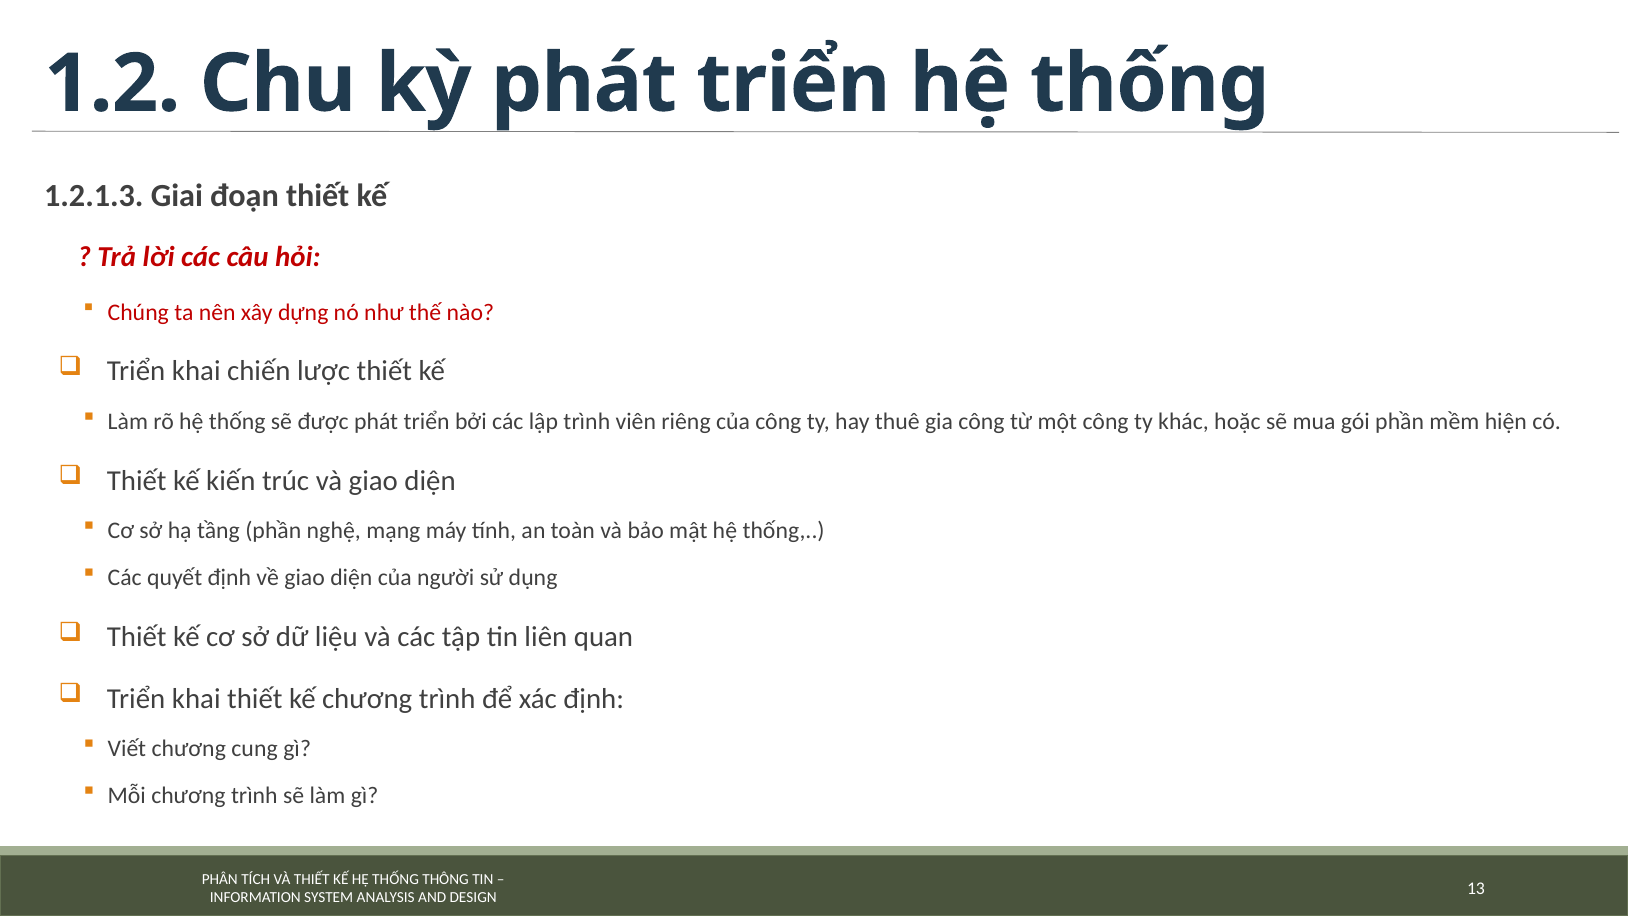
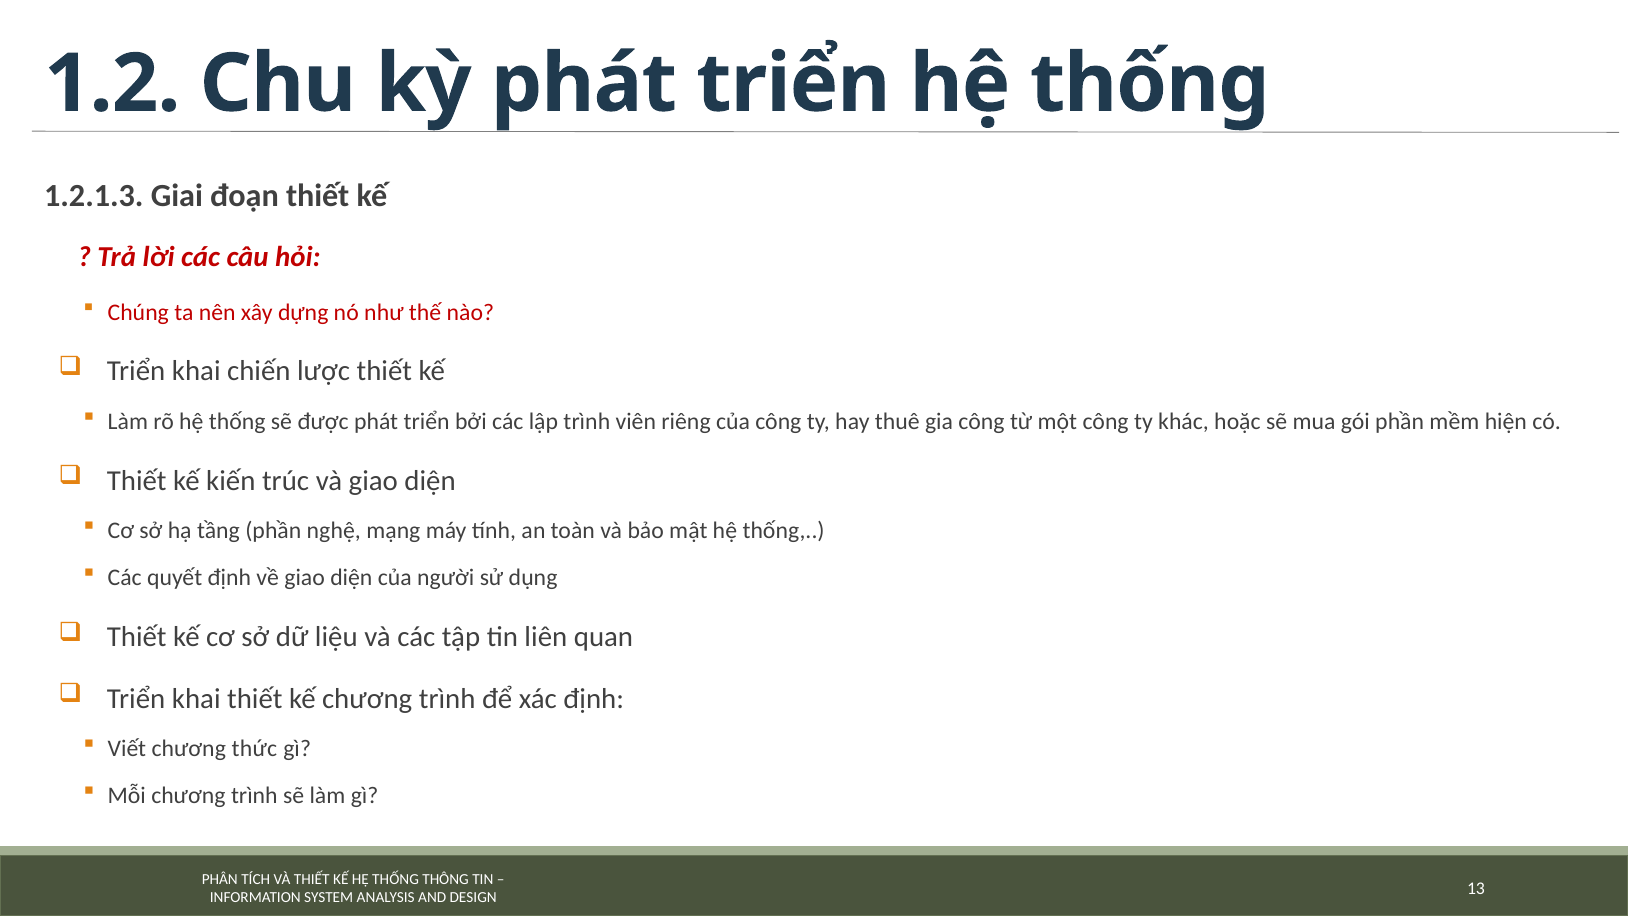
cung: cung -> thức
